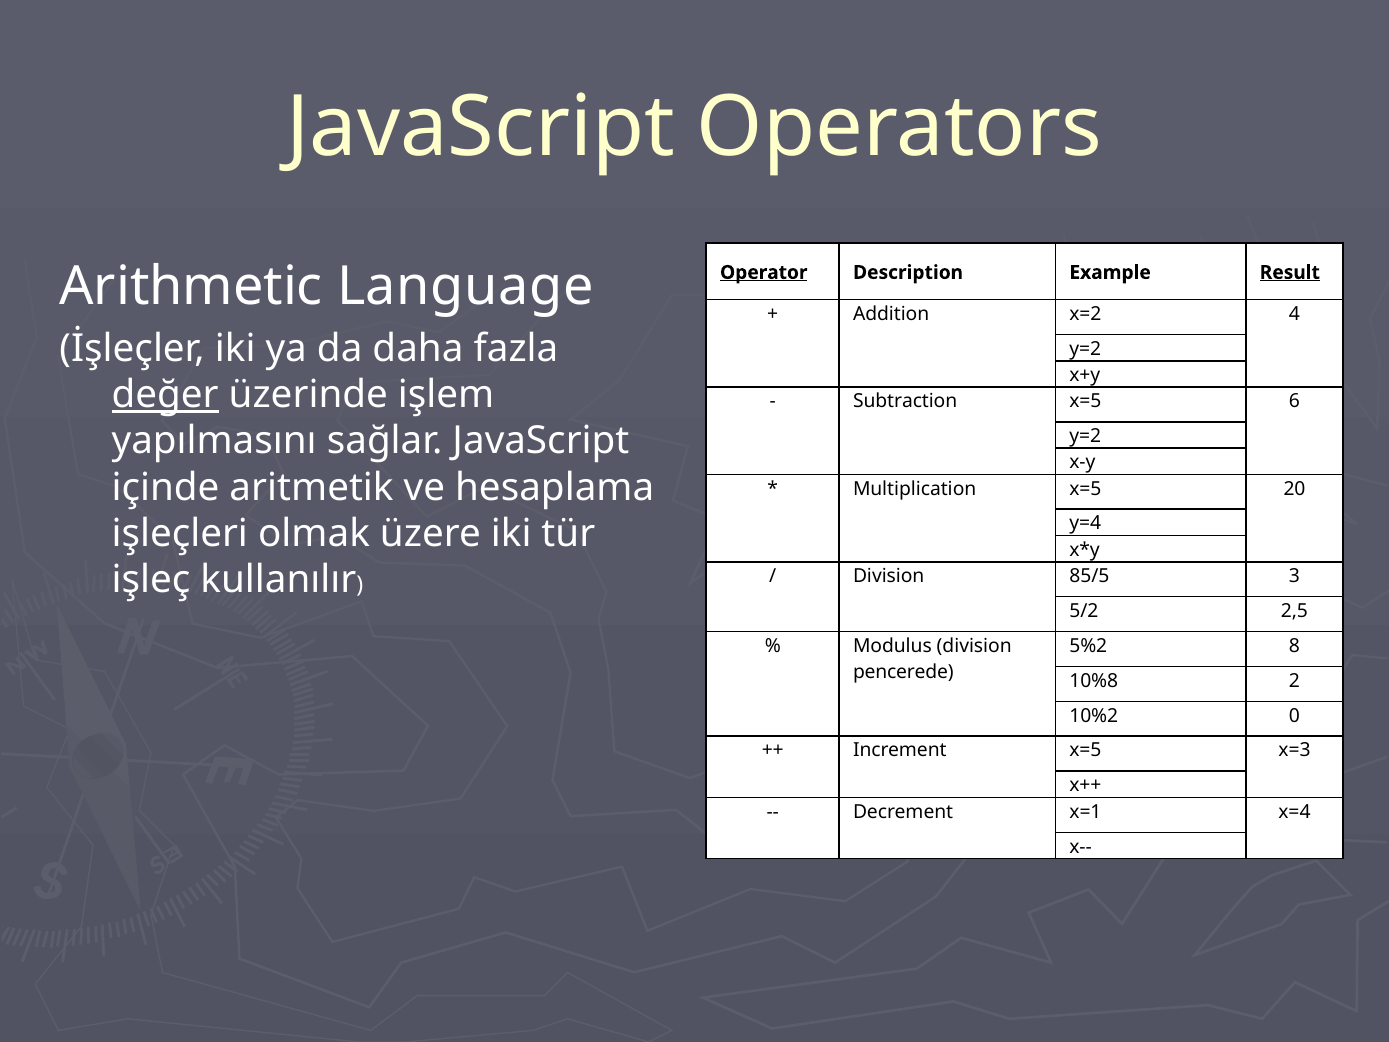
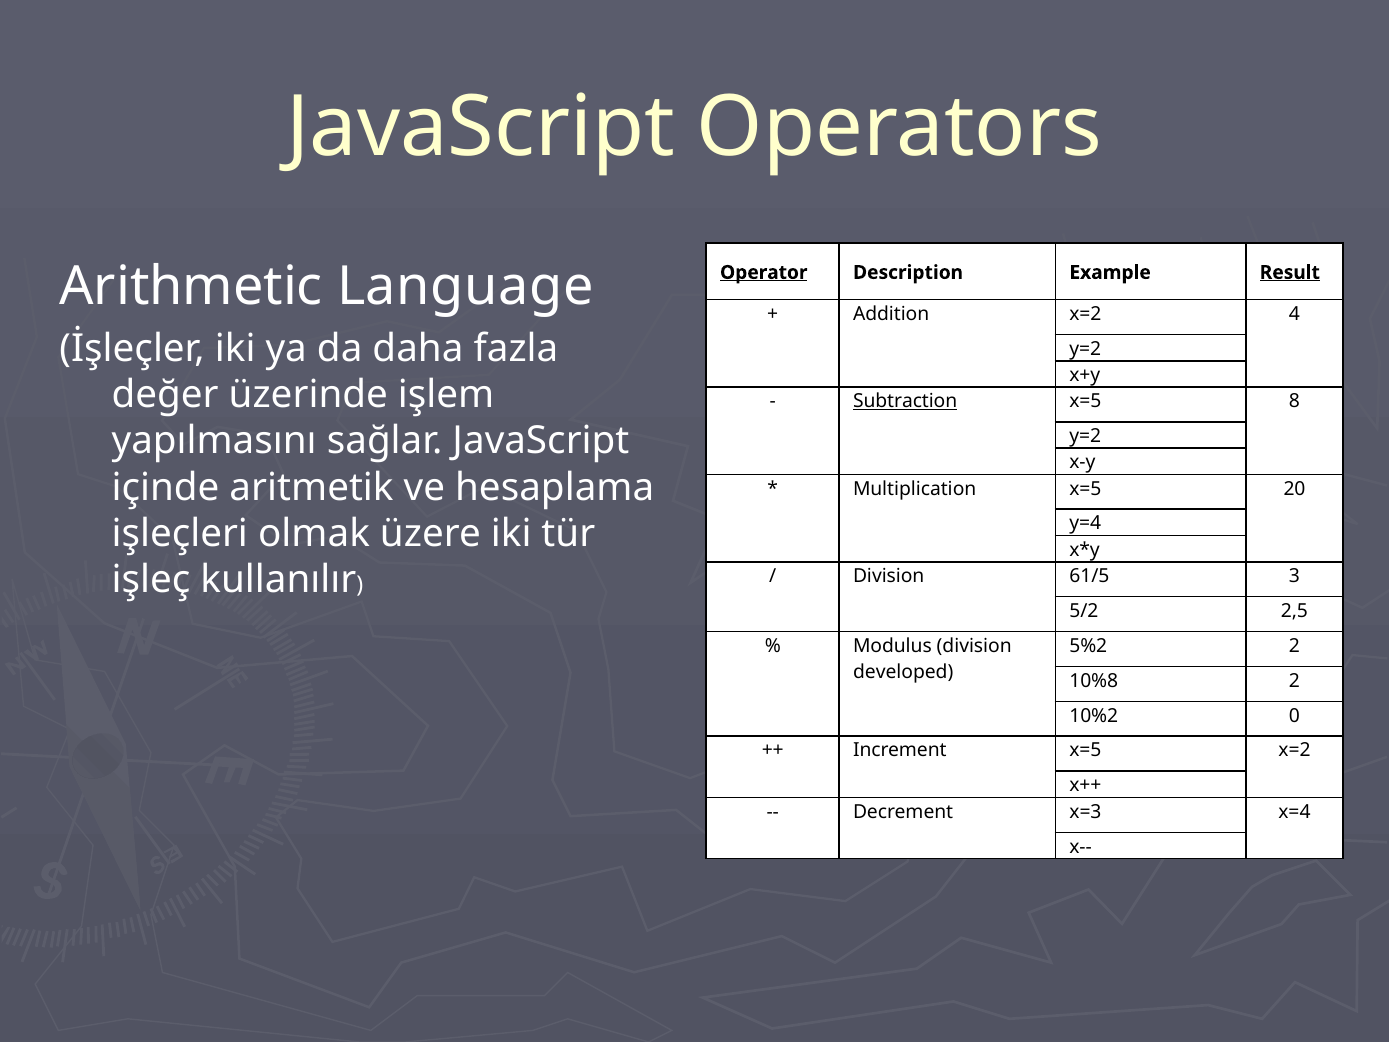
değer underline: present -> none
Subtraction underline: none -> present
6: 6 -> 8
85/5: 85/5 -> 61/5
5%2 8: 8 -> 2
pencerede: pencerede -> developed
x=5 x=3: x=3 -> x=2
x=1: x=1 -> x=3
